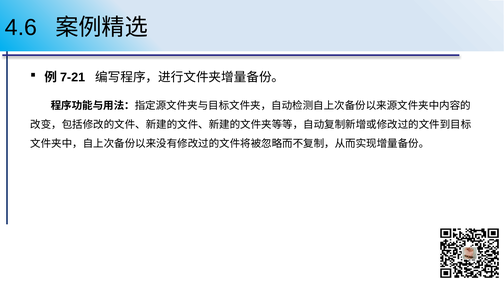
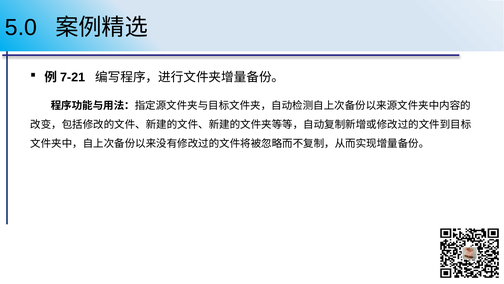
4.6: 4.6 -> 5.0
